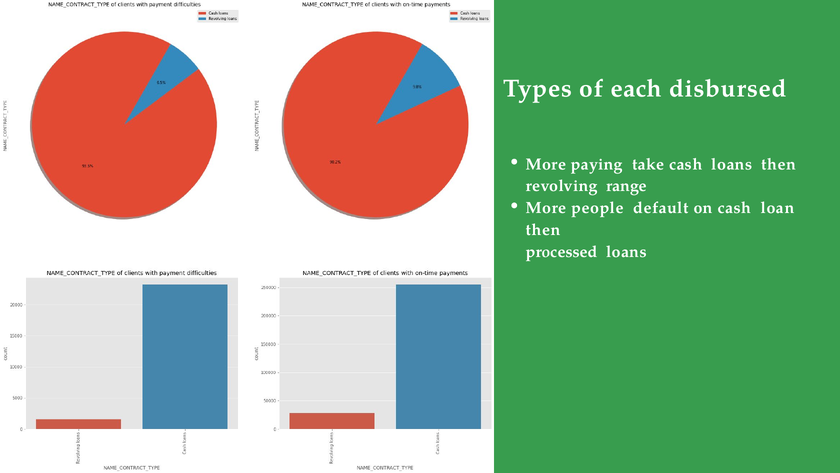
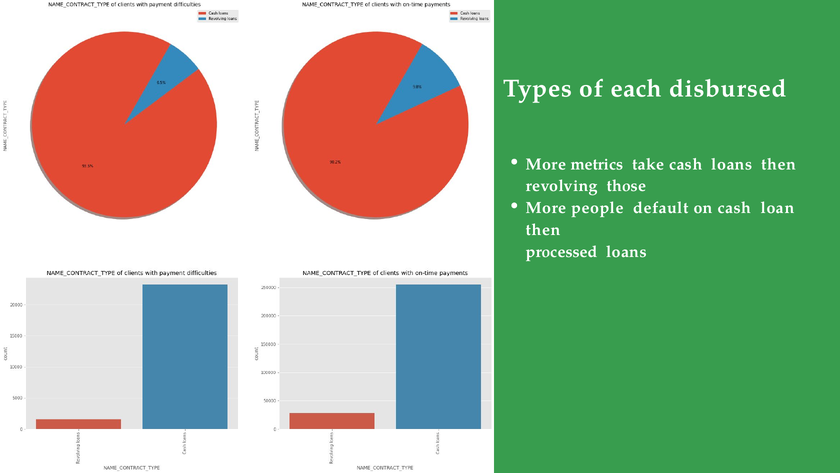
paying: paying -> metrics
range: range -> thοse
